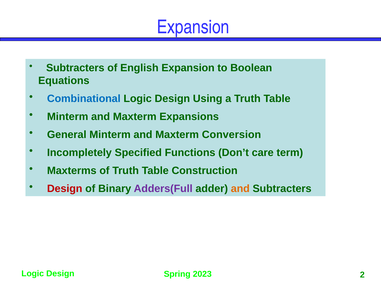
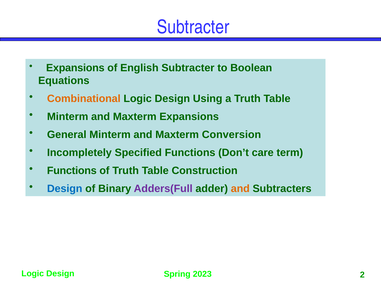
Expansion at (193, 27): Expansion -> Subtracter
Subtracters at (75, 68): Subtracters -> Expansions
English Expansion: Expansion -> Subtracter
Combinational colour: blue -> orange
Maxterms at (72, 171): Maxterms -> Functions
Design at (65, 189) colour: red -> blue
